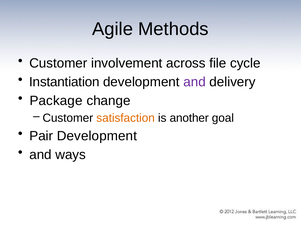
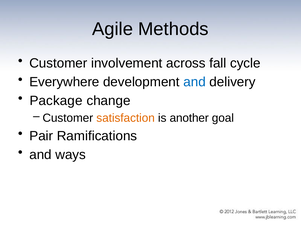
file: file -> fall
Instantiation: Instantiation -> Everywhere
and at (195, 82) colour: purple -> blue
Pair Development: Development -> Ramifications
